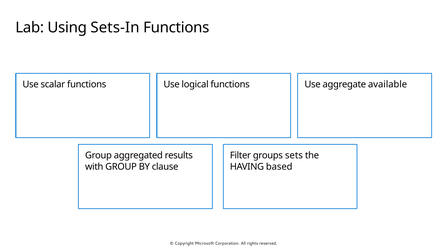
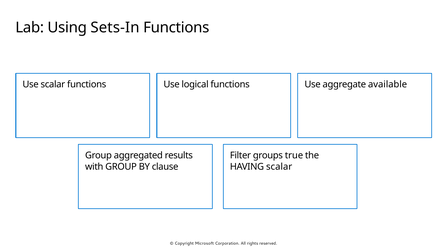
sets: sets -> true
HAVING based: based -> scalar
